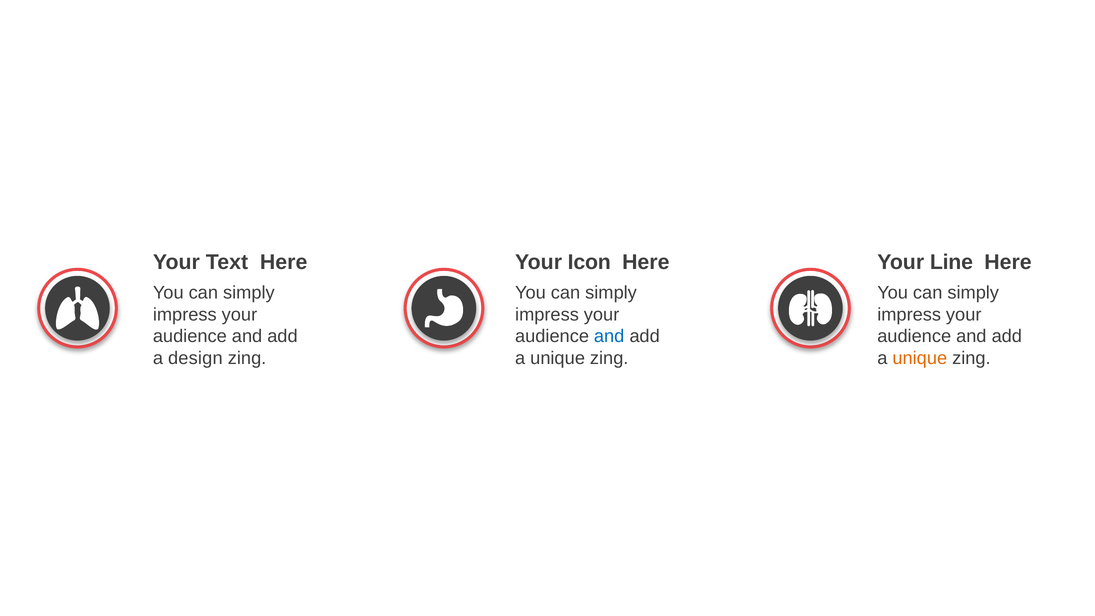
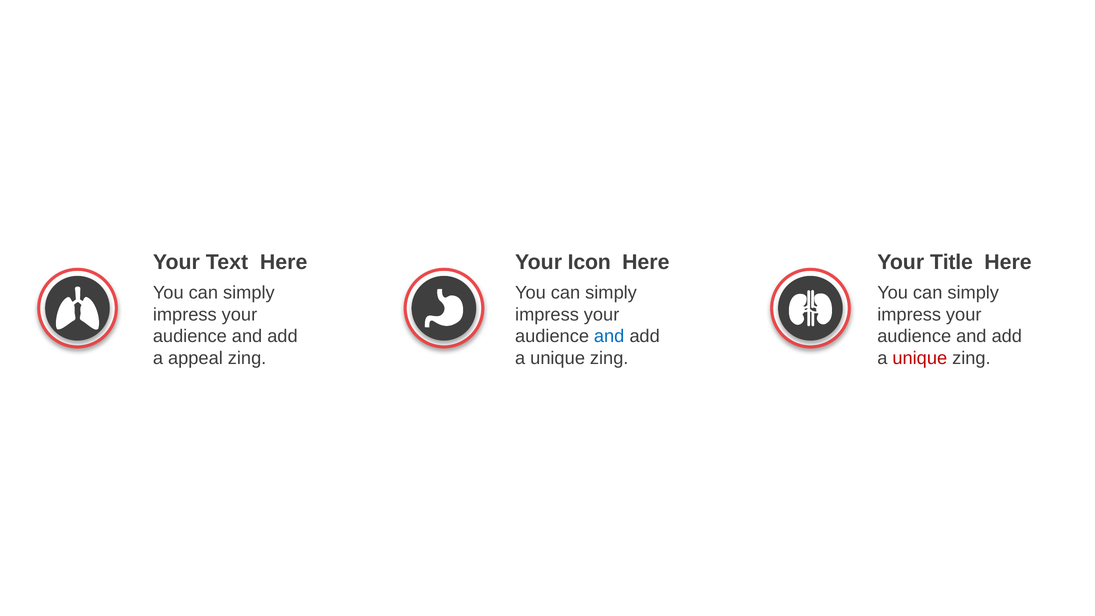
Line: Line -> Title
design: design -> appeal
unique at (920, 358) colour: orange -> red
